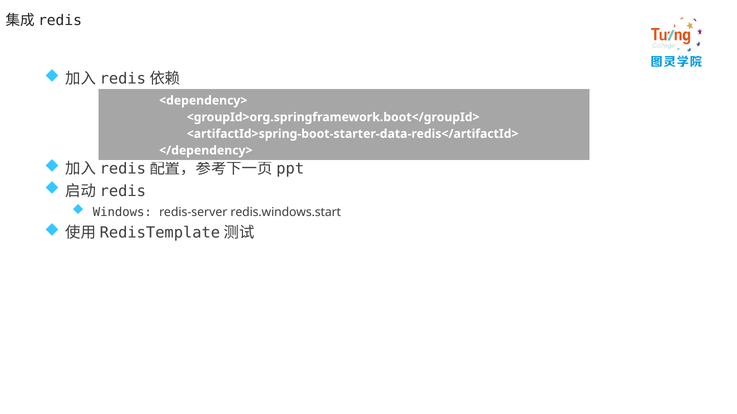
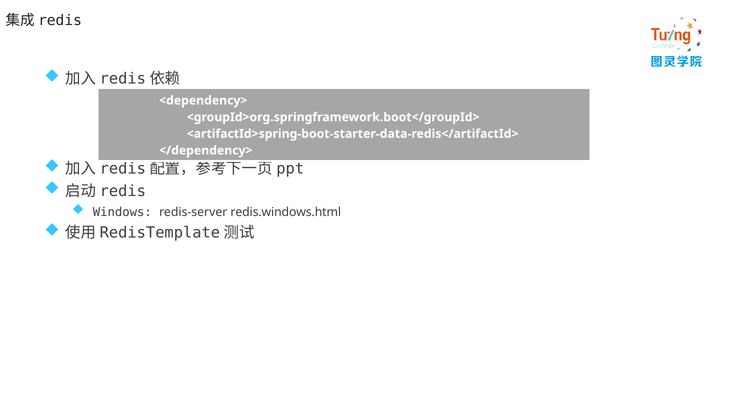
redis.windows.start: redis.windows.start -> redis.windows.html
